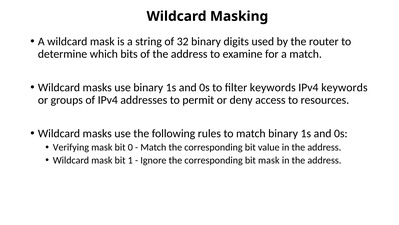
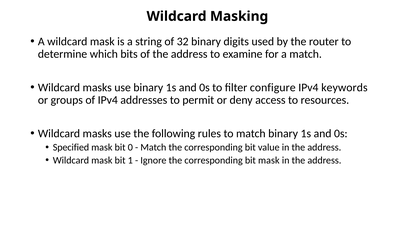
filter keywords: keywords -> configure
Verifying: Verifying -> Specified
